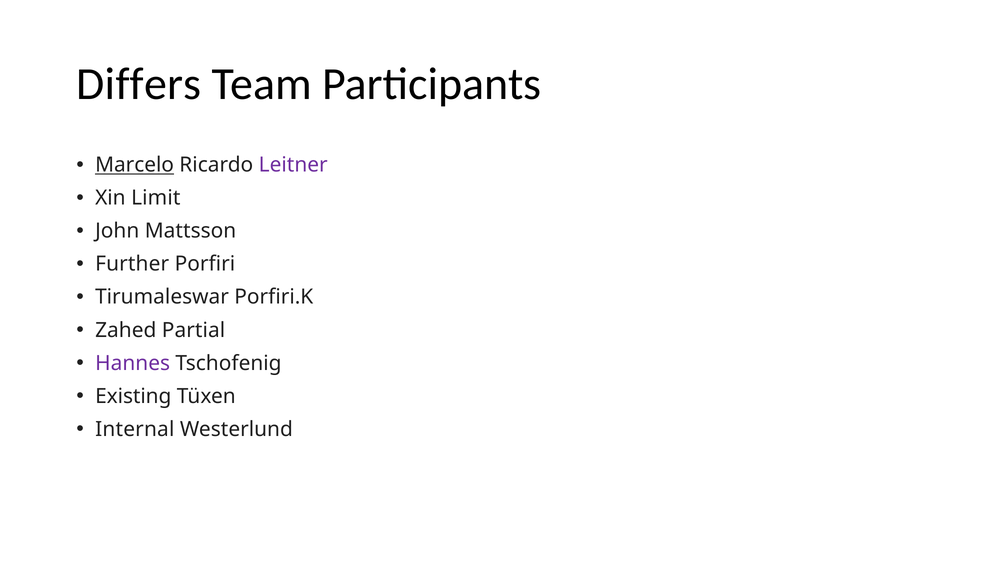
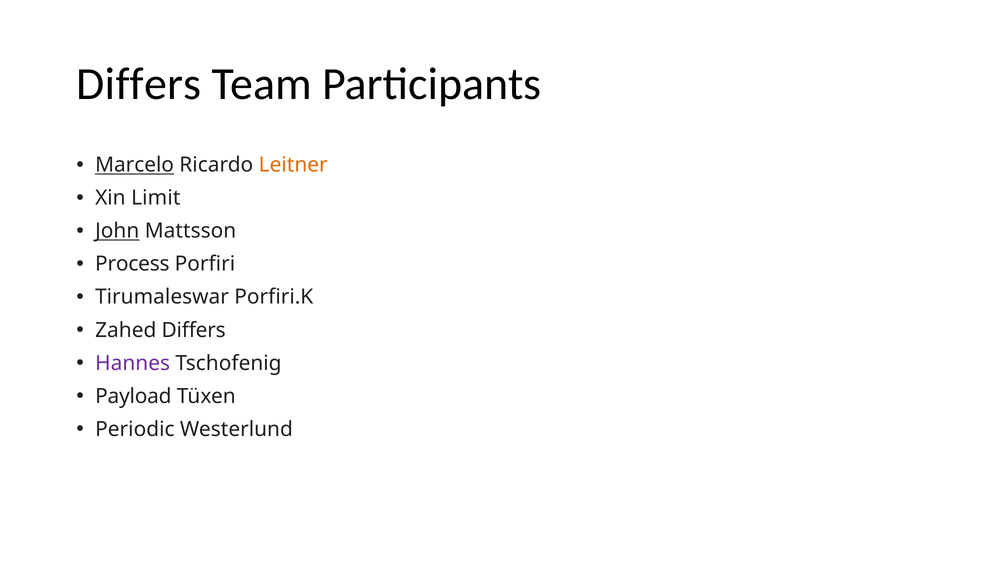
Leitner colour: purple -> orange
John underline: none -> present
Further: Further -> Process
Zahed Partial: Partial -> Differs
Existing: Existing -> Payload
Internal: Internal -> Periodic
